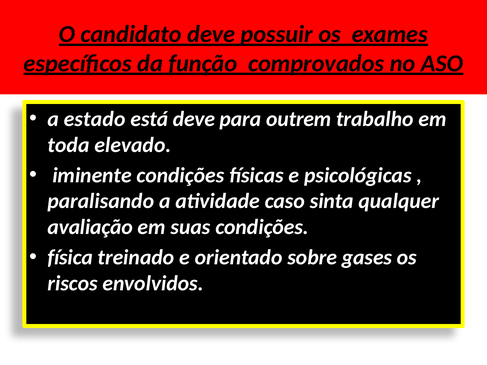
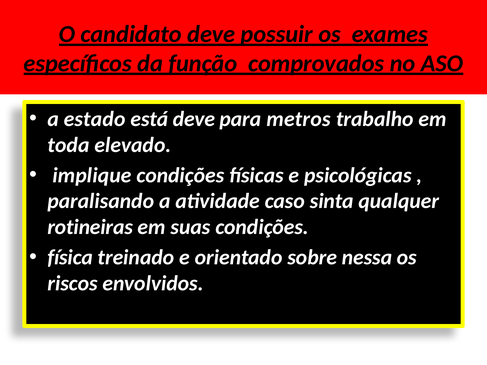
outrem: outrem -> metros
iminente: iminente -> implique
avaliação: avaliação -> rotineiras
gases: gases -> nessa
